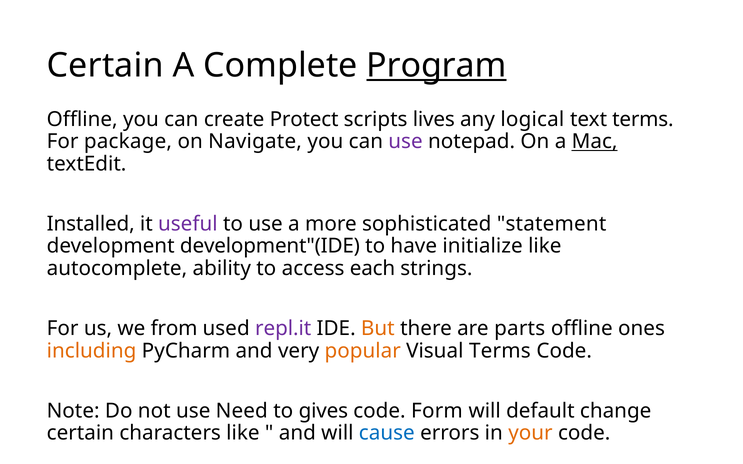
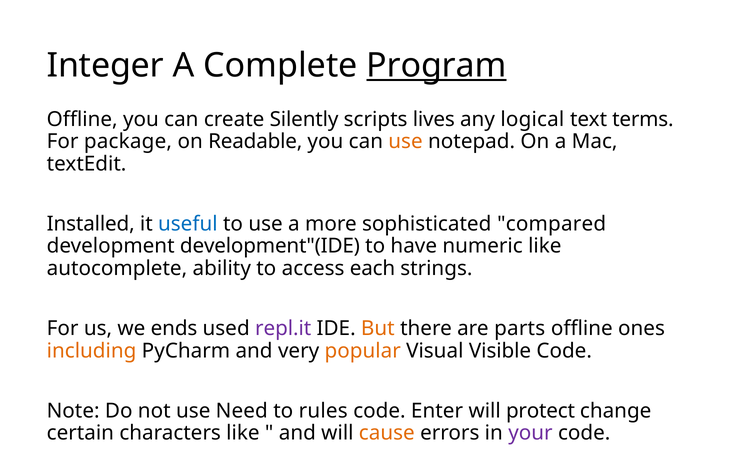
Certain at (105, 66): Certain -> Integer
Protect: Protect -> Silently
Navigate: Navigate -> Readable
use at (406, 142) colour: purple -> orange
Mac underline: present -> none
useful colour: purple -> blue
statement: statement -> compared
initialize: initialize -> numeric
from: from -> ends
Visual Terms: Terms -> Visible
gives: gives -> rules
Form: Form -> Enter
default: default -> protect
cause colour: blue -> orange
your colour: orange -> purple
